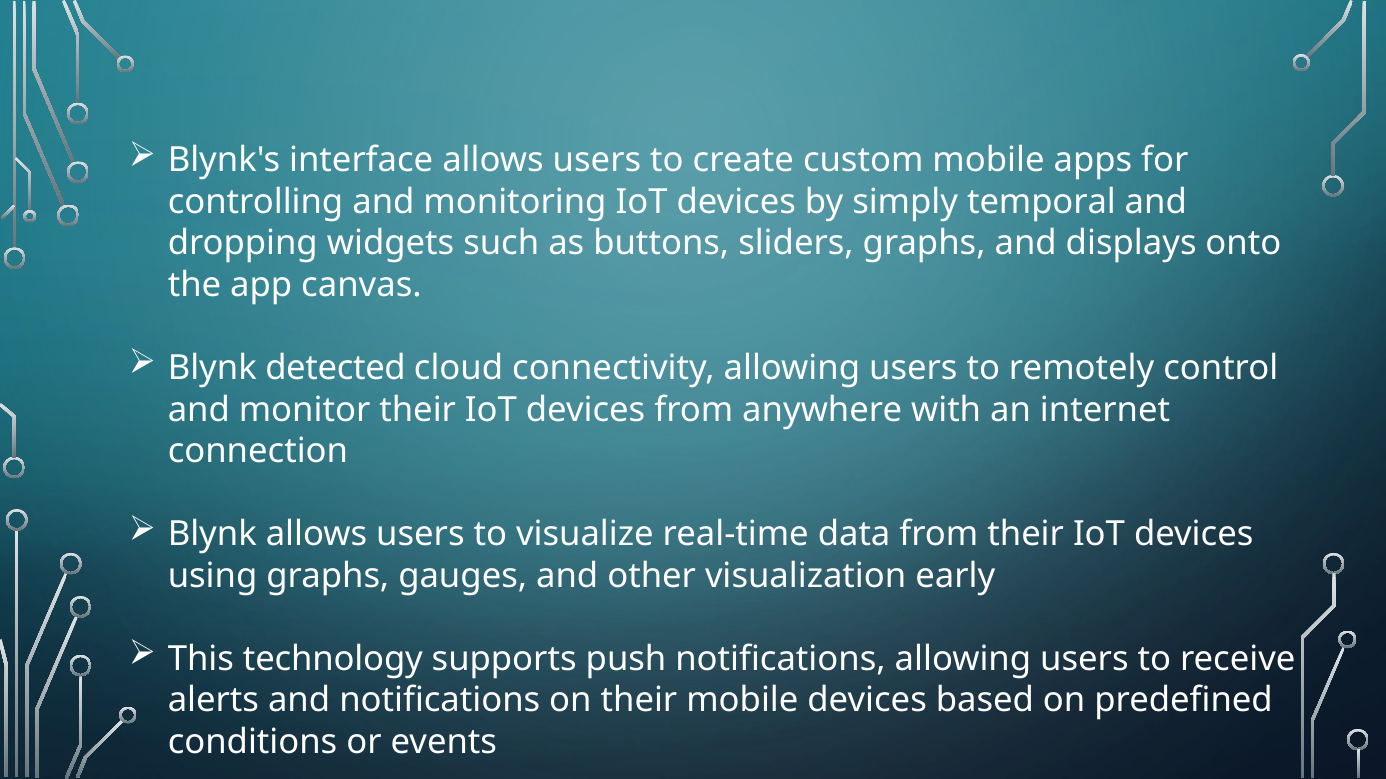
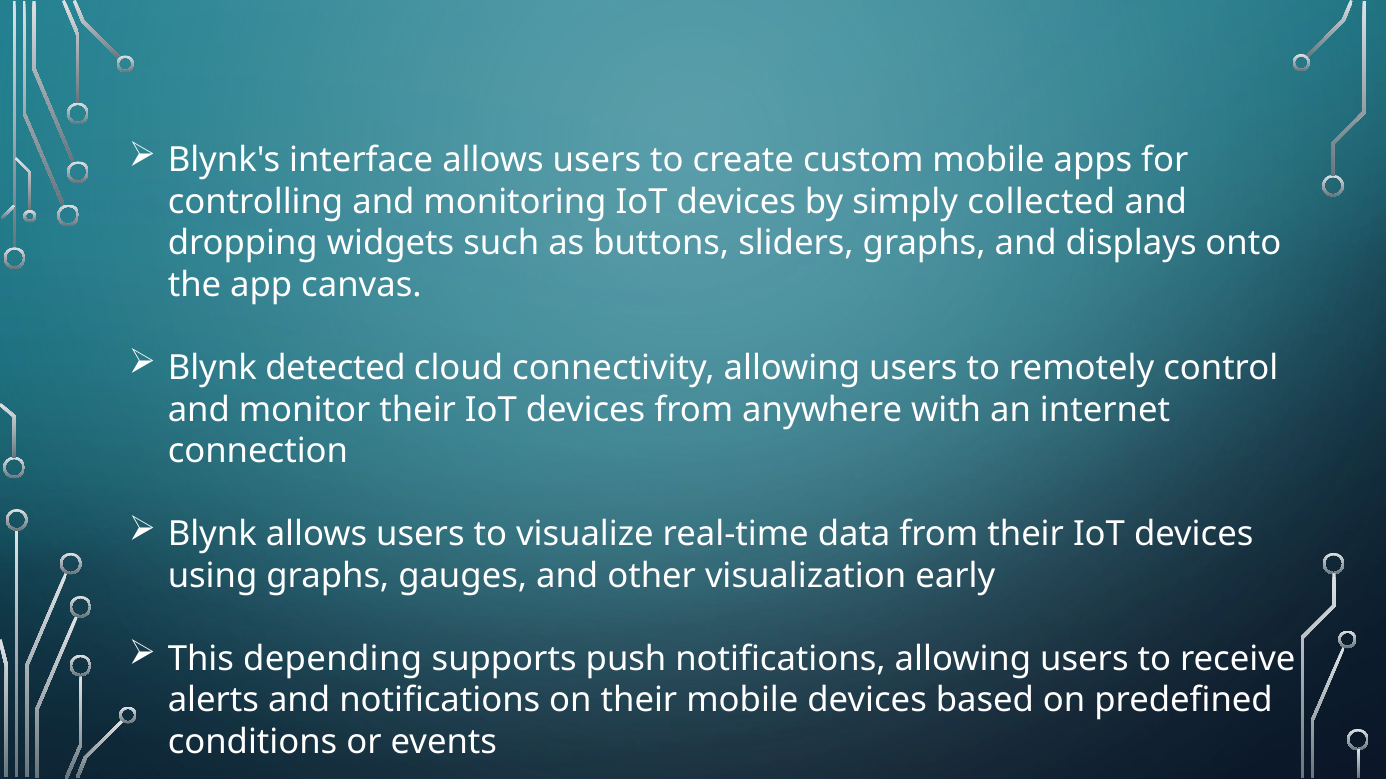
temporal: temporal -> collected
technology: technology -> depending
